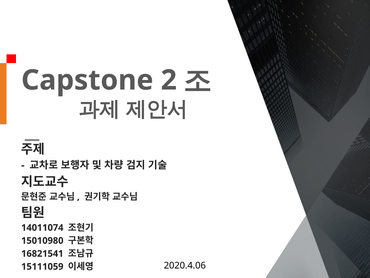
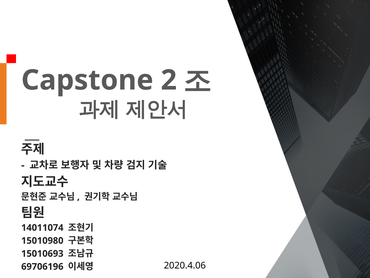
16821541: 16821541 -> 15010693
15111059: 15111059 -> 69706196
